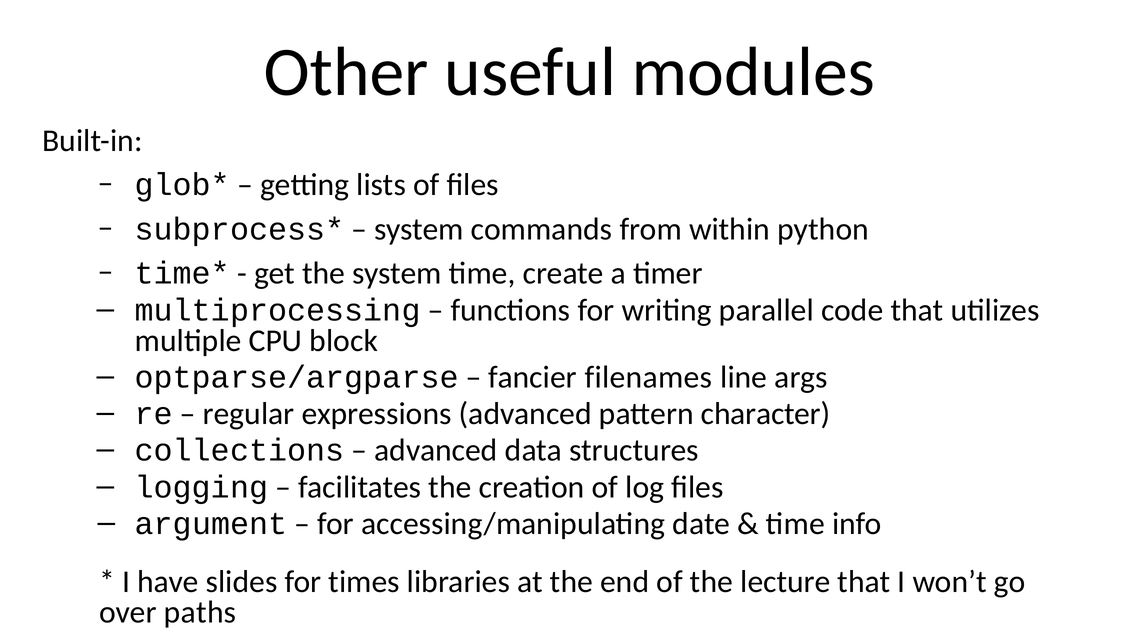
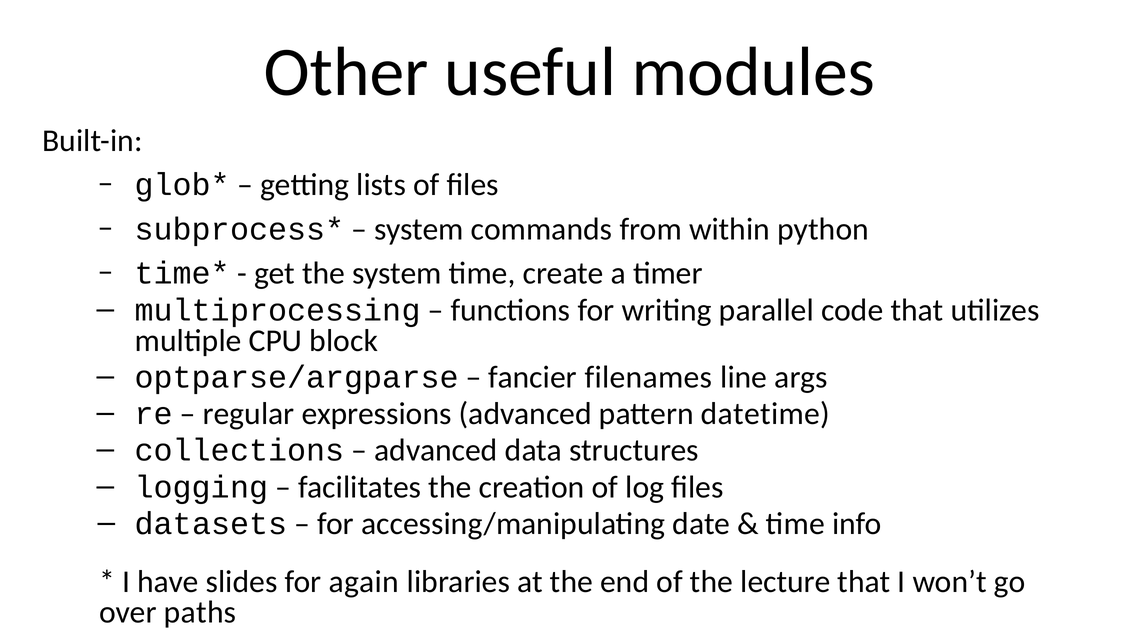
character: character -> datetime
argument: argument -> datasets
times: times -> again
